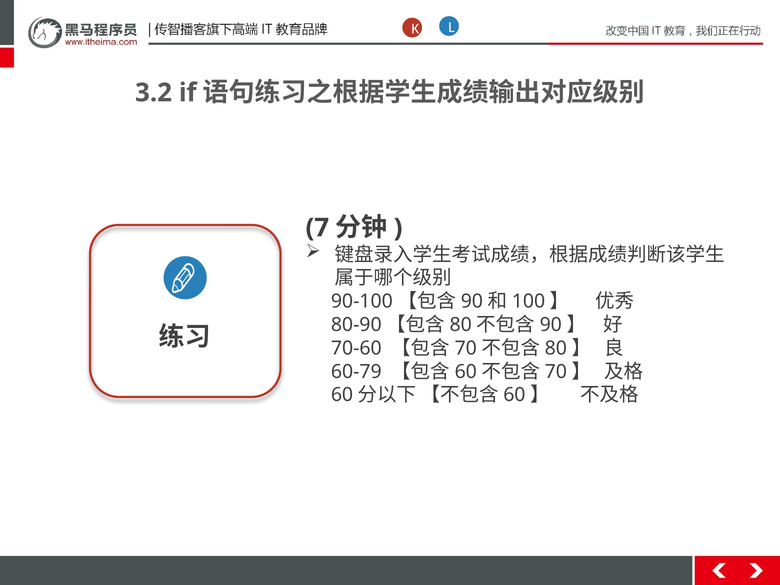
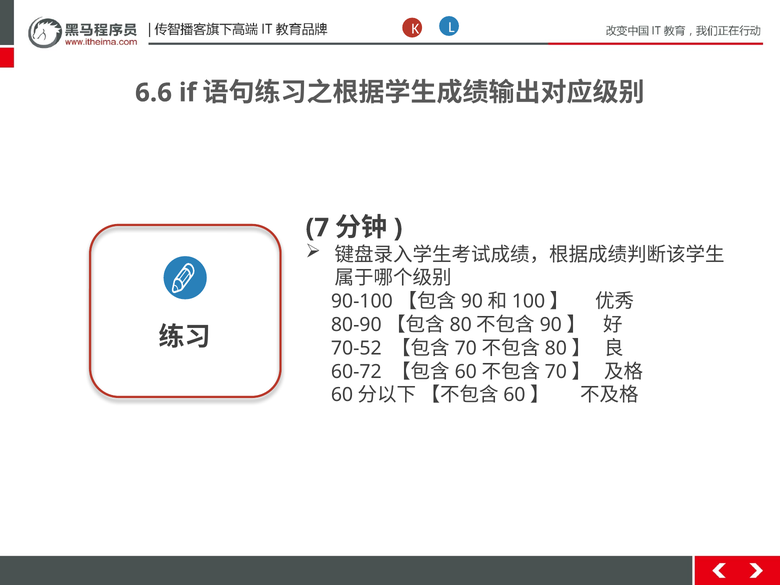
3.2: 3.2 -> 6.6
70-60: 70-60 -> 70-52
60-79: 60-79 -> 60-72
